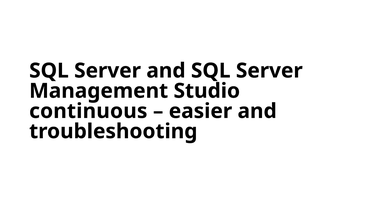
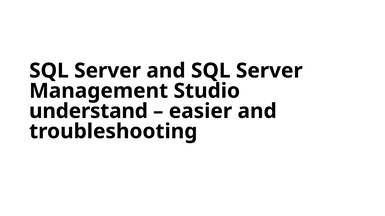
continuous: continuous -> understand
